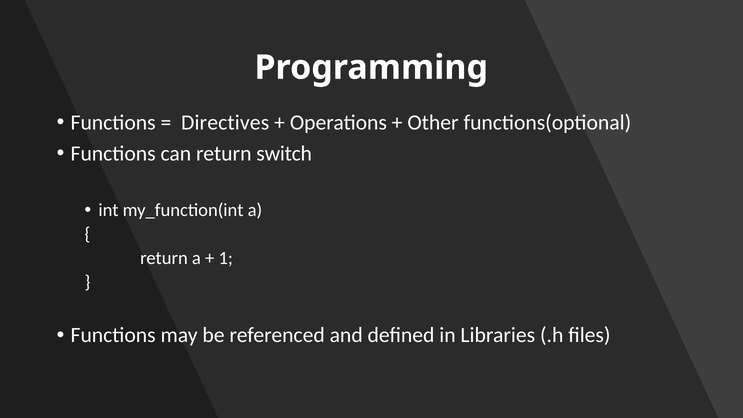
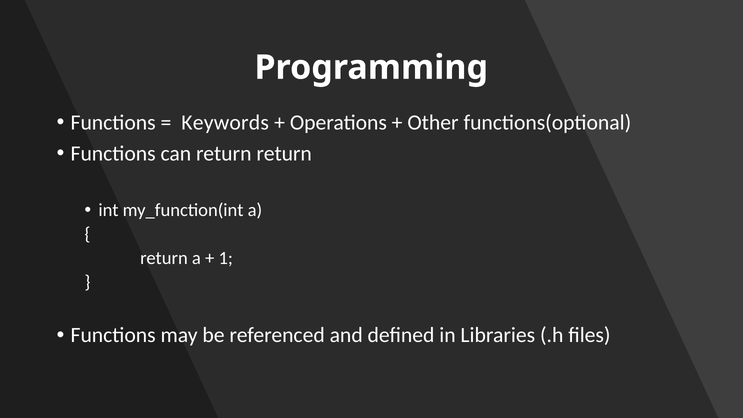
Directives: Directives -> Keywords
return switch: switch -> return
